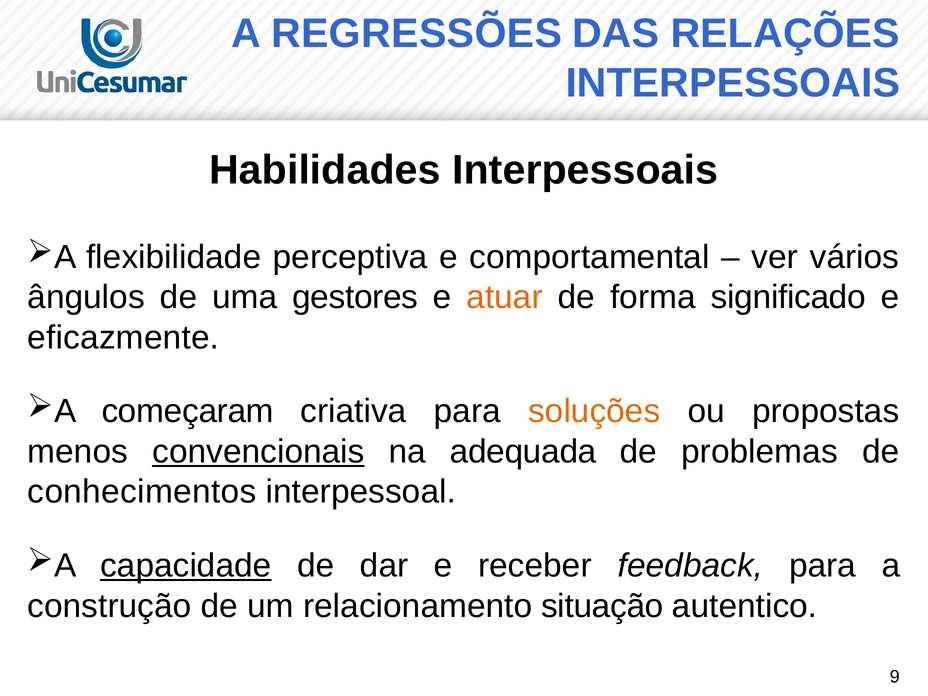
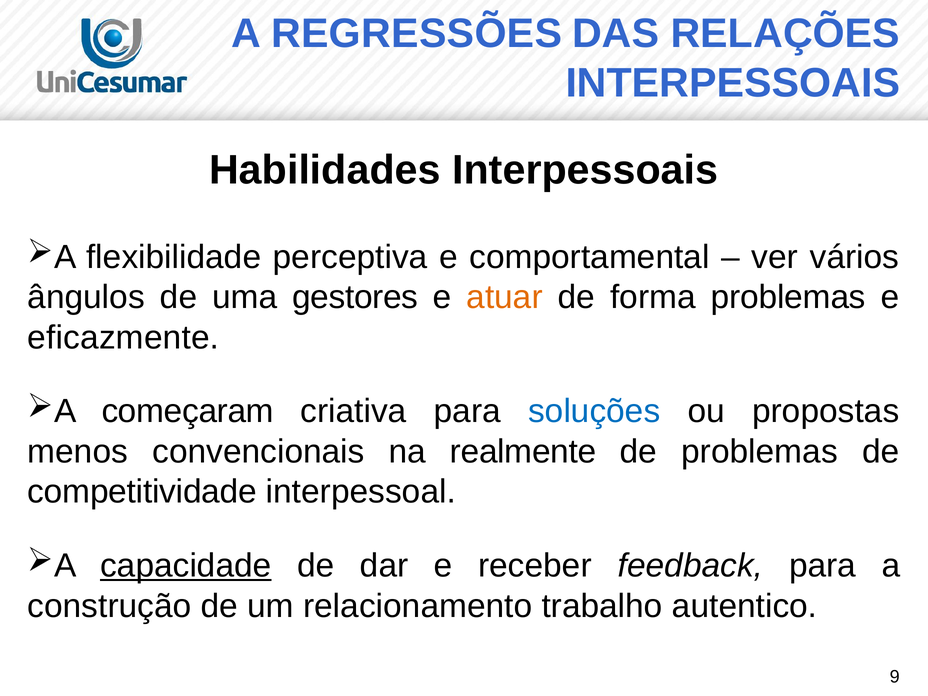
forma significado: significado -> problemas
soluções colour: orange -> blue
convencionais underline: present -> none
adequada: adequada -> realmente
conhecimentos: conhecimentos -> competitividade
situação: situação -> trabalho
